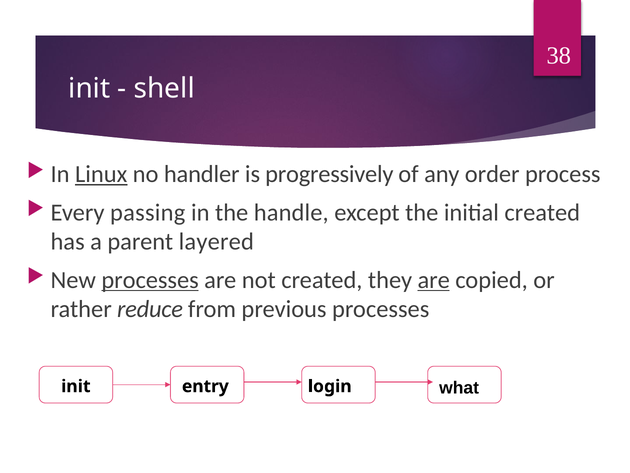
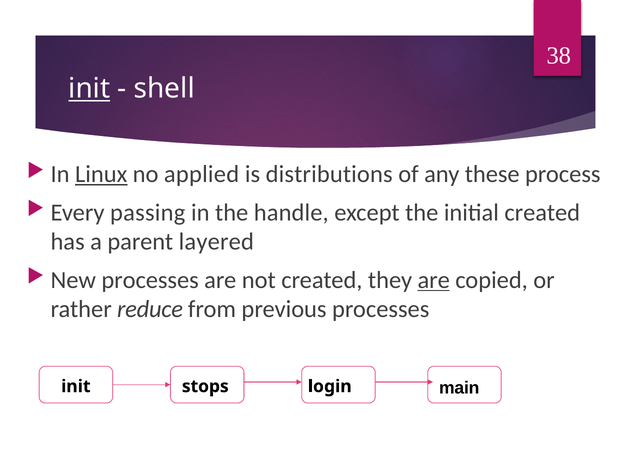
init at (89, 89) underline: none -> present
handler: handler -> applied
progressively: progressively -> distributions
order: order -> these
processes at (150, 280) underline: present -> none
entry: entry -> stops
what: what -> main
